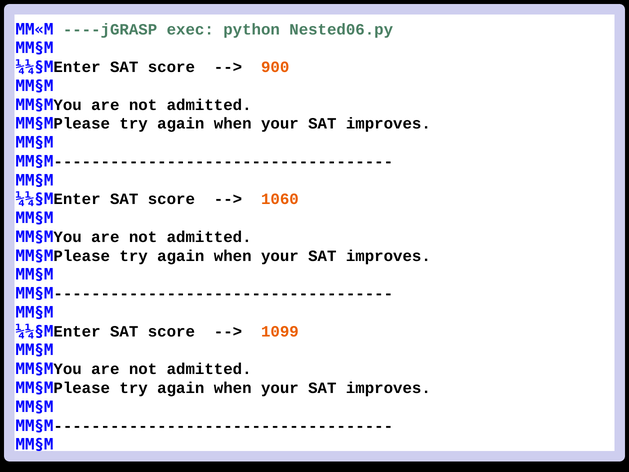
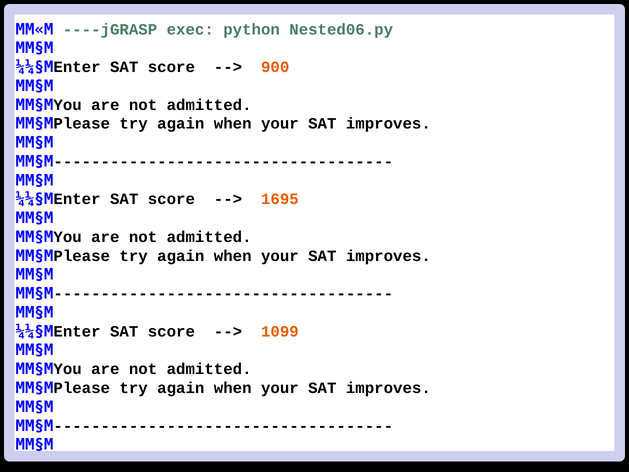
1060: 1060 -> 1695
